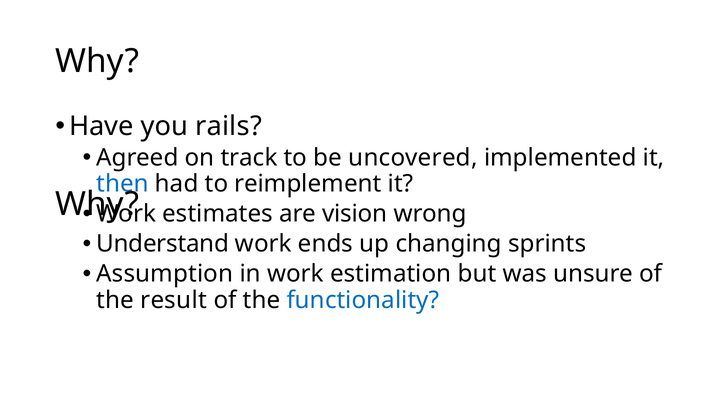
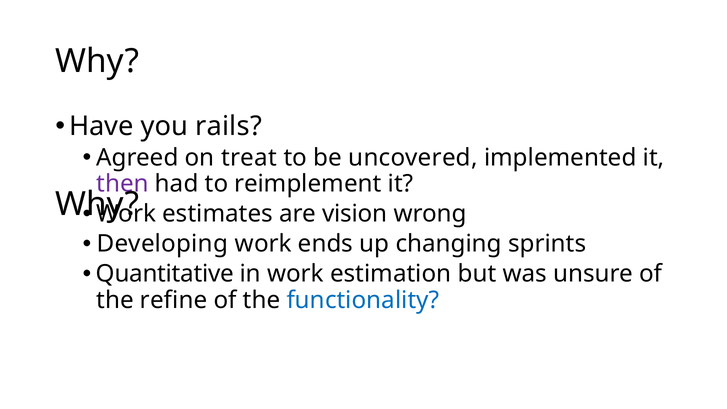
track: track -> treat
then colour: blue -> purple
Understand: Understand -> Developing
Assumption: Assumption -> Quantitative
result: result -> refine
